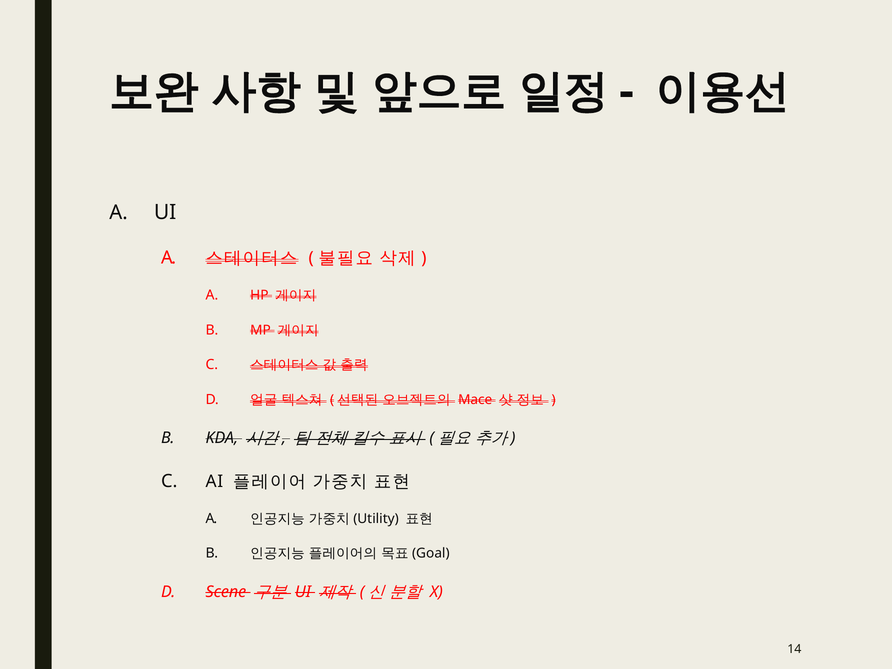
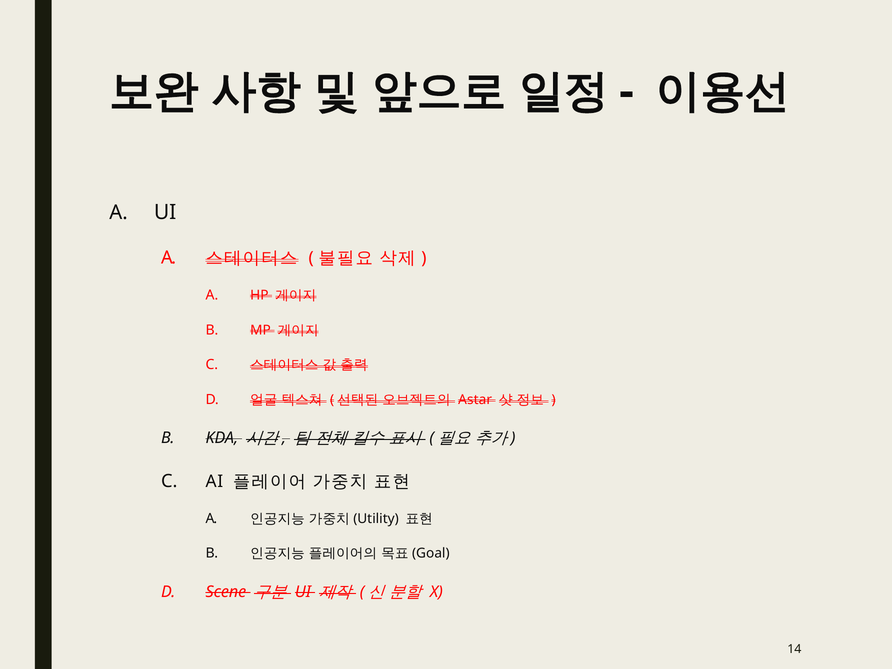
Mace: Mace -> Astar
